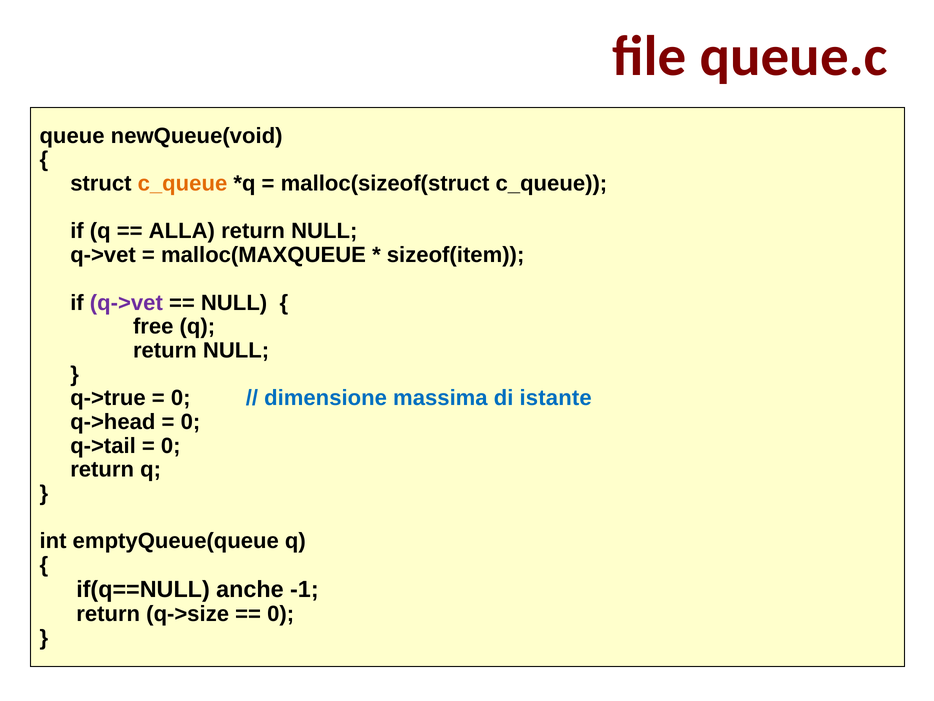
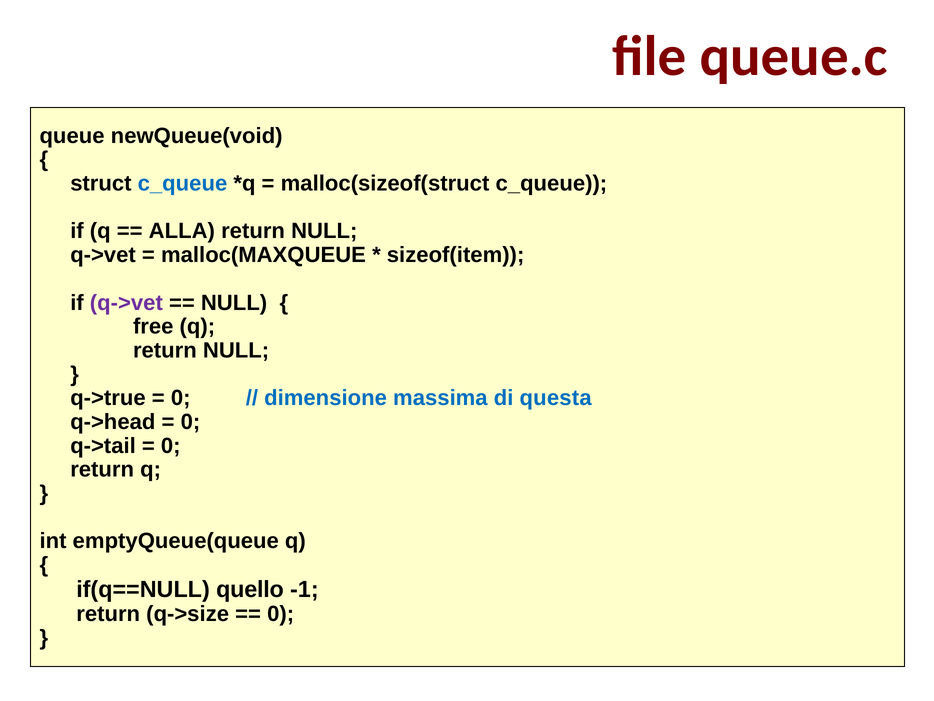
c_queue at (182, 183) colour: orange -> blue
istante: istante -> questa
anche: anche -> quello
